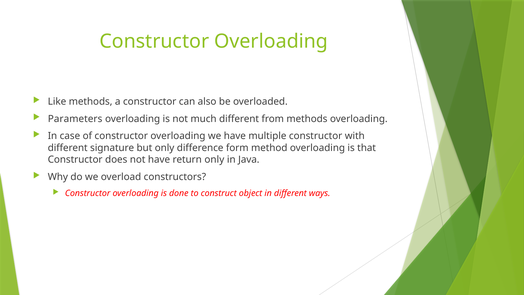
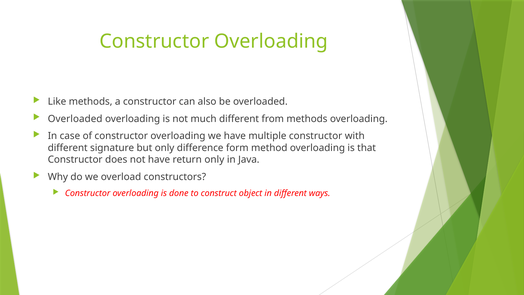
Parameters at (75, 119): Parameters -> Overloaded
